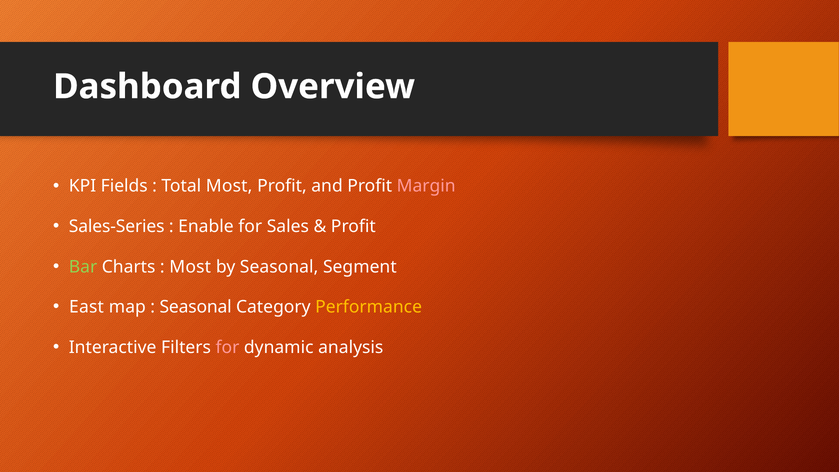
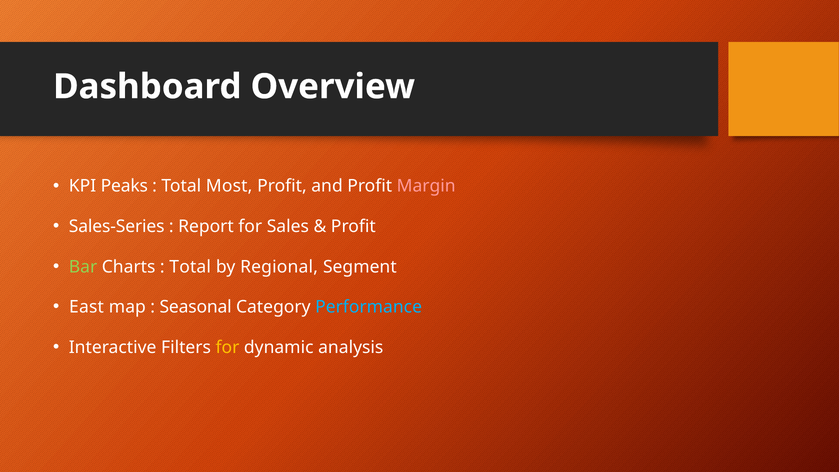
Fields: Fields -> Peaks
Enable: Enable -> Report
Most at (190, 267): Most -> Total
by Seasonal: Seasonal -> Regional
Performance colour: yellow -> light blue
for at (227, 347) colour: pink -> yellow
